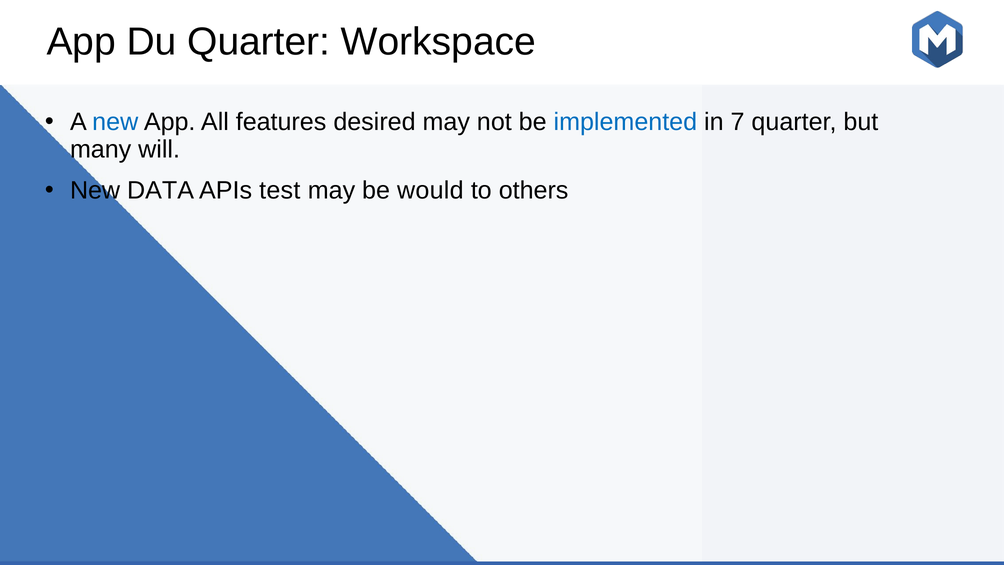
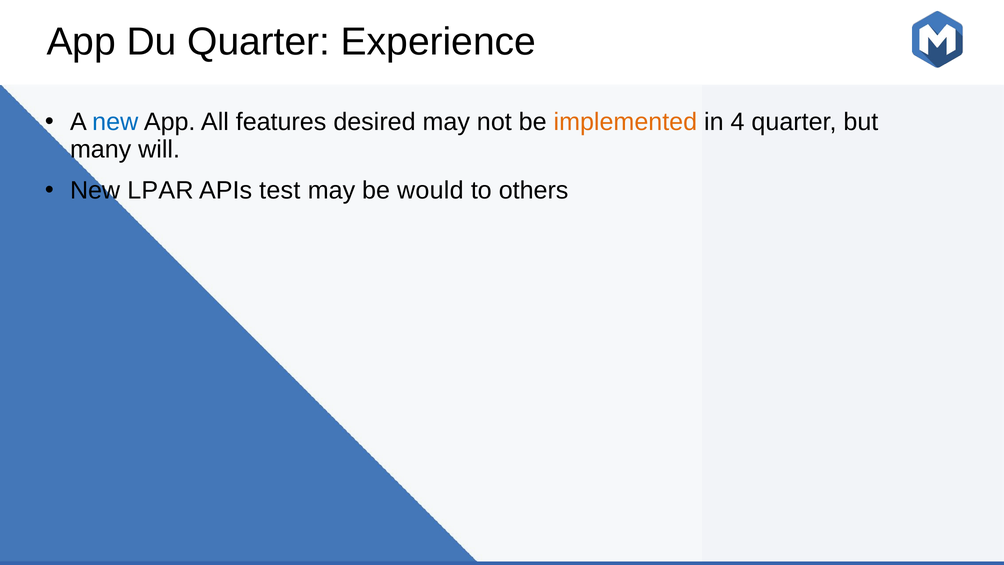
Workspace: Workspace -> Experience
implemented colour: blue -> orange
7: 7 -> 4
DATA: DATA -> LPAR
